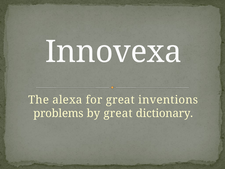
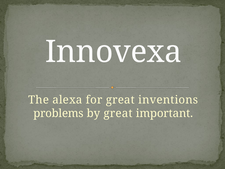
dictionary: dictionary -> important
